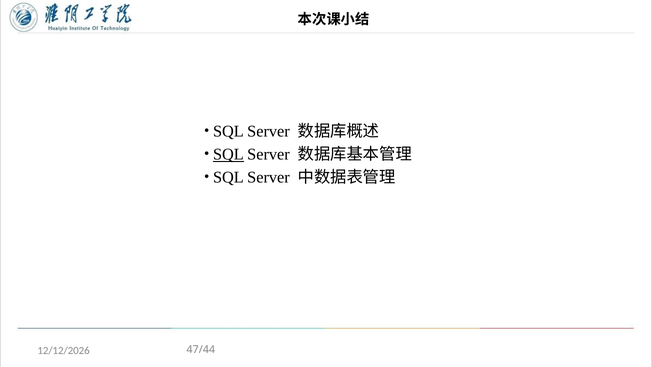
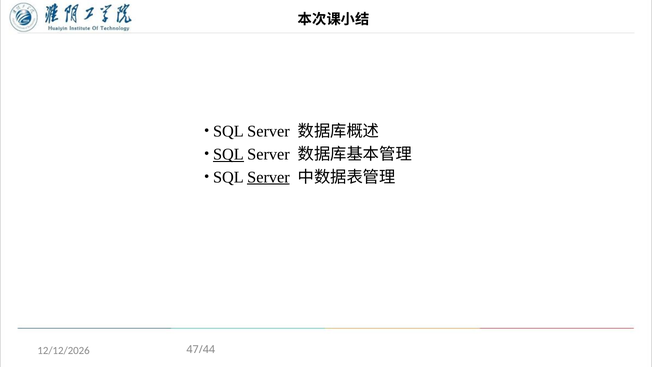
Server at (268, 177) underline: none -> present
